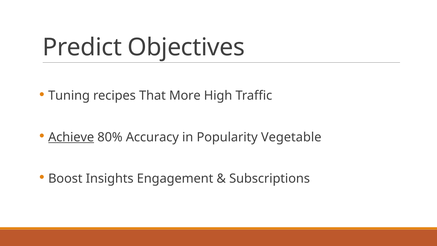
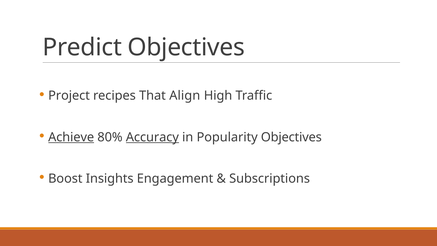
Tuning: Tuning -> Project
More: More -> Align
Accuracy underline: none -> present
Popularity Vegetable: Vegetable -> Objectives
